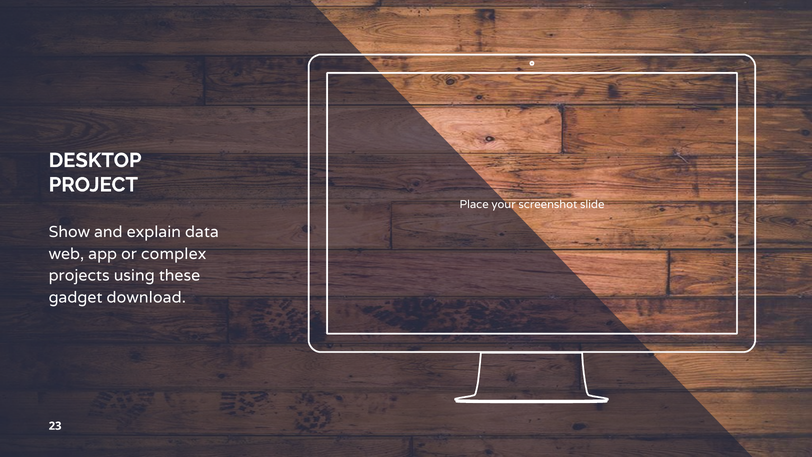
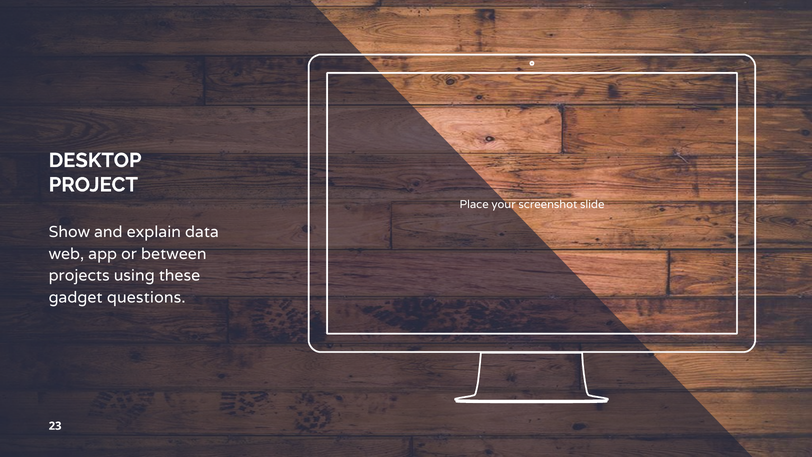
complex: complex -> between
download: download -> questions
